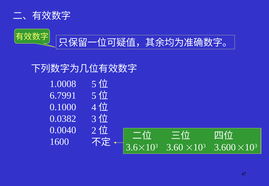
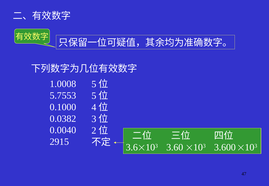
6.7991: 6.7991 -> 5.7553
1600: 1600 -> 2915
